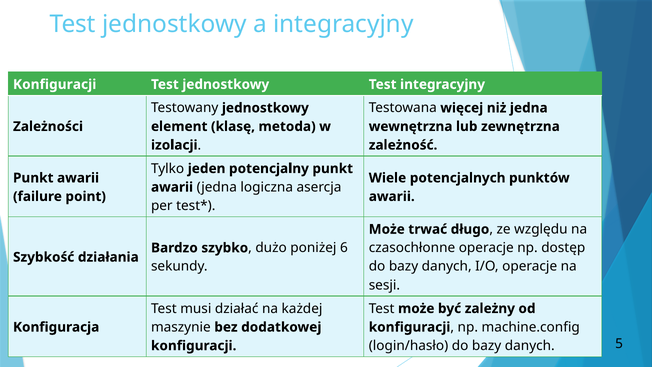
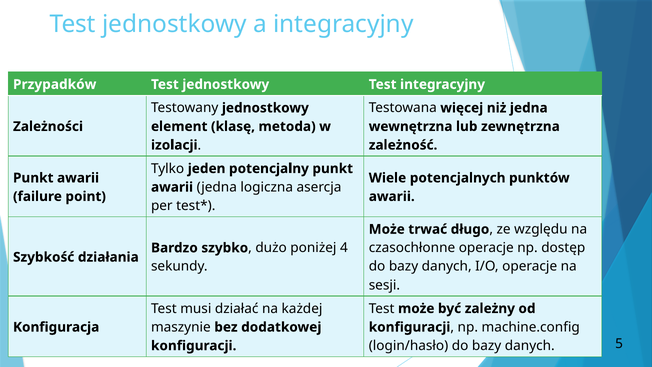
Konfiguracji at (55, 84): Konfiguracji -> Przypadków
6: 6 -> 4
